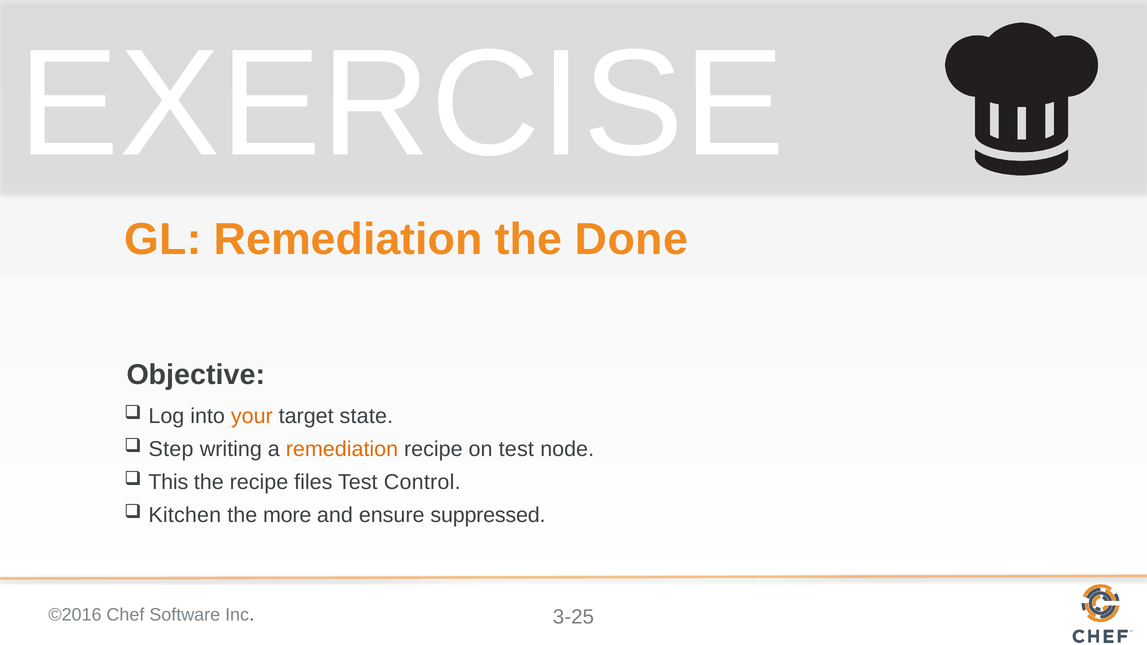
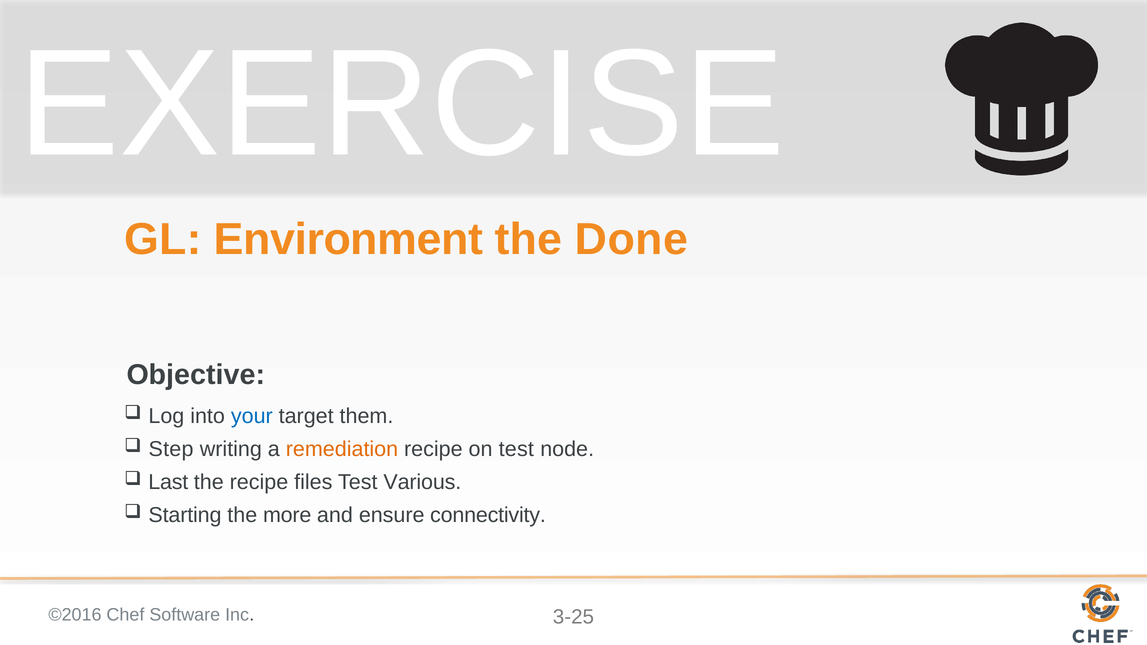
GL Remediation: Remediation -> Environment
your colour: orange -> blue
state: state -> them
This: This -> Last
Control: Control -> Various
Kitchen: Kitchen -> Starting
suppressed: suppressed -> connectivity
